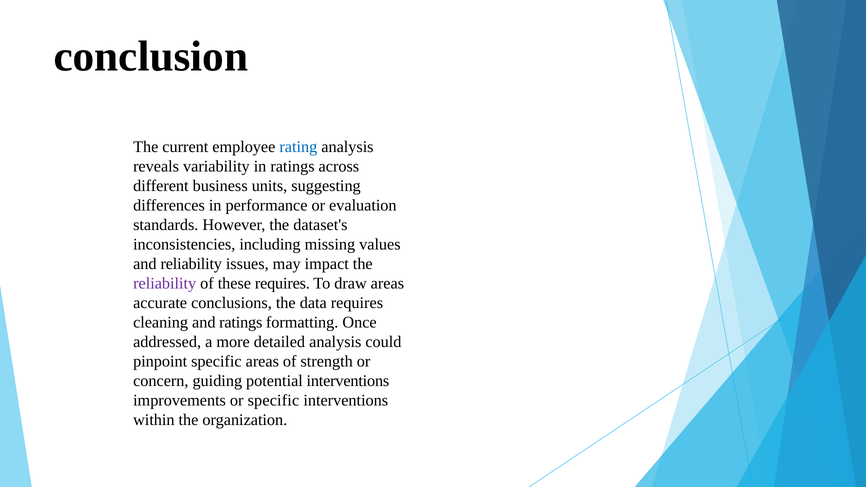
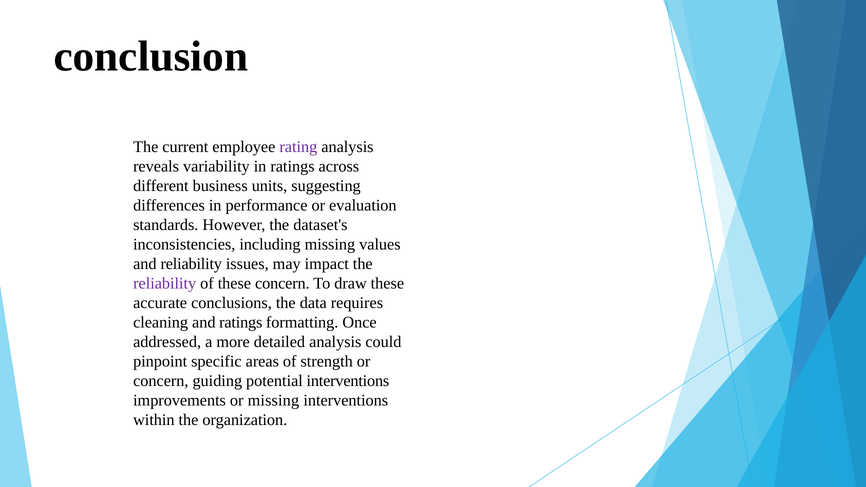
rating colour: blue -> purple
these requires: requires -> concern
draw areas: areas -> these
or specific: specific -> missing
